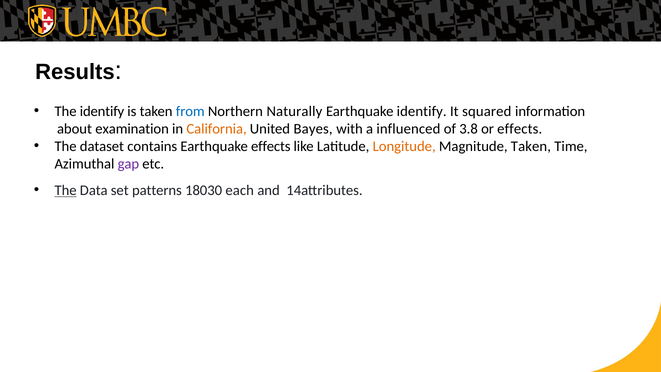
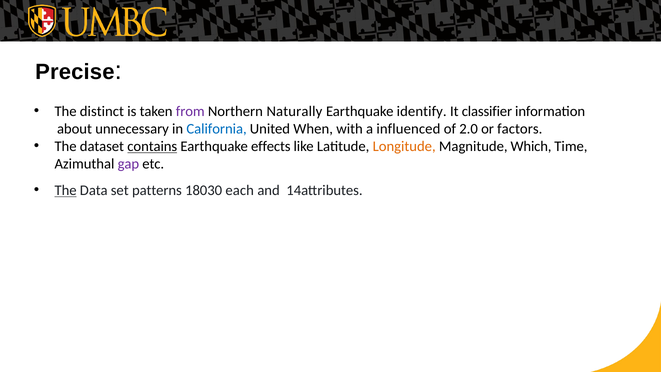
Results: Results -> Precise
The identify: identify -> distinct
from colour: blue -> purple
squared: squared -> classifier
examination: examination -> unnecessary
California colour: orange -> blue
Bayes: Bayes -> When
3.8: 3.8 -> 2.0
or effects: effects -> factors
contains underline: none -> present
Magnitude Taken: Taken -> Which
